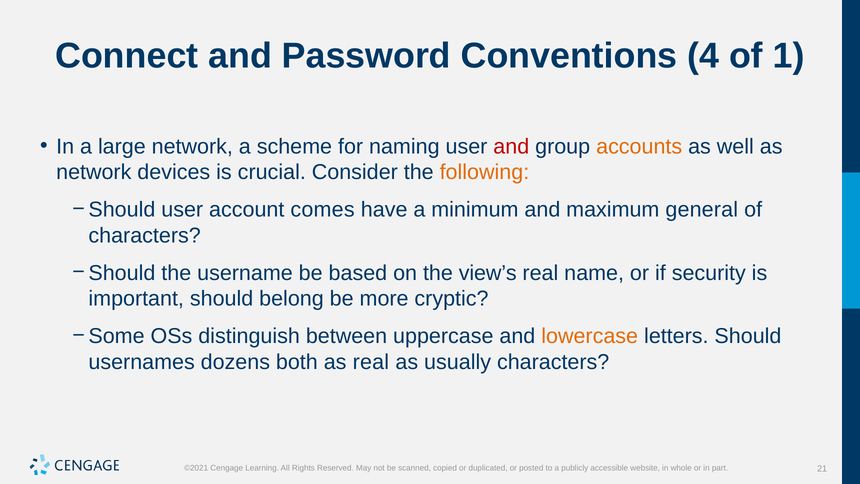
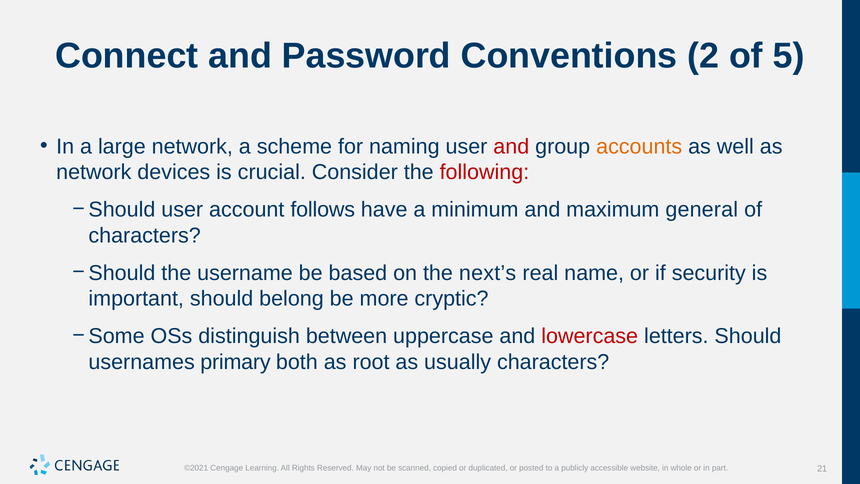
4: 4 -> 2
1: 1 -> 5
following colour: orange -> red
comes: comes -> follows
view’s: view’s -> next’s
lowercase colour: orange -> red
dozens: dozens -> primary
as real: real -> root
